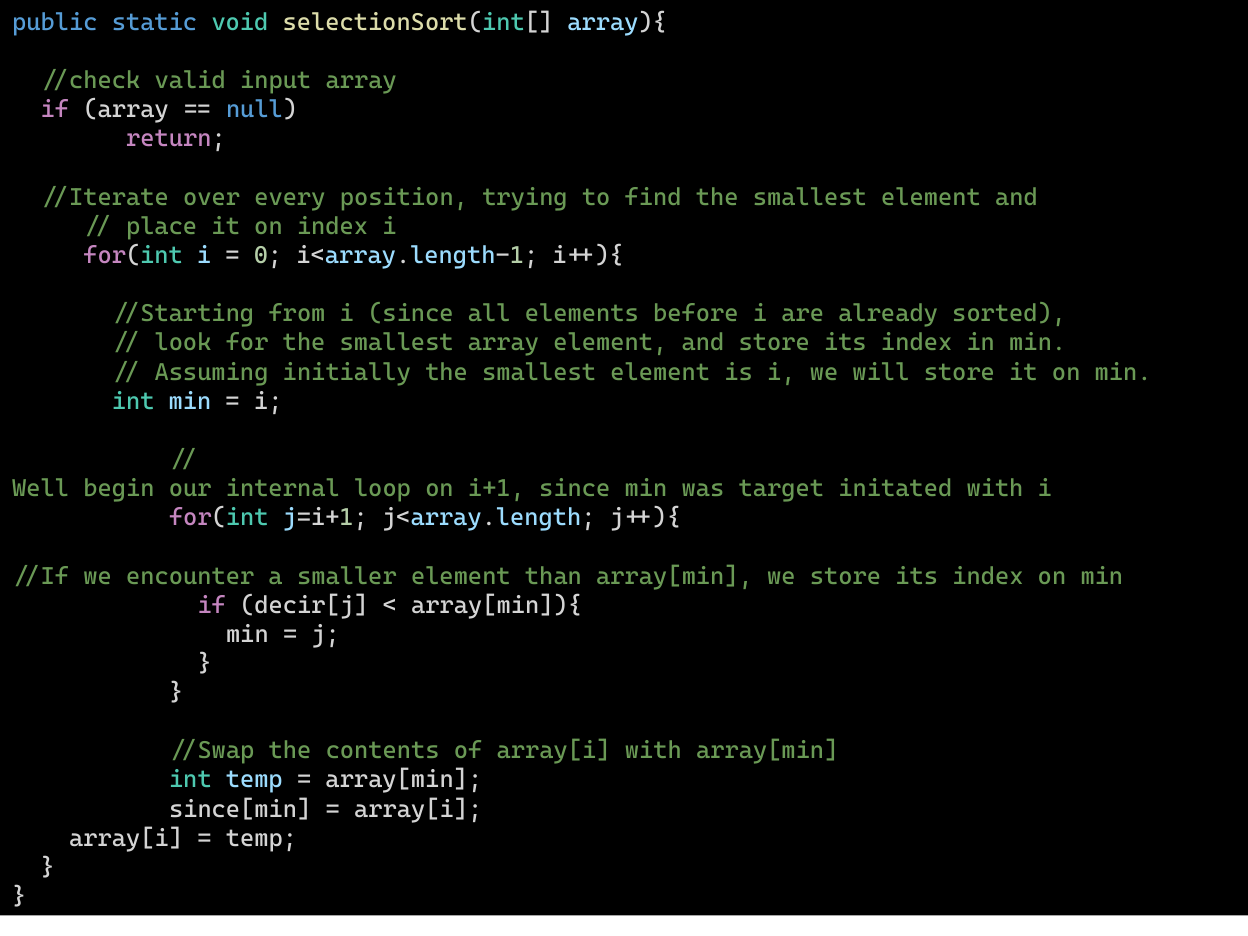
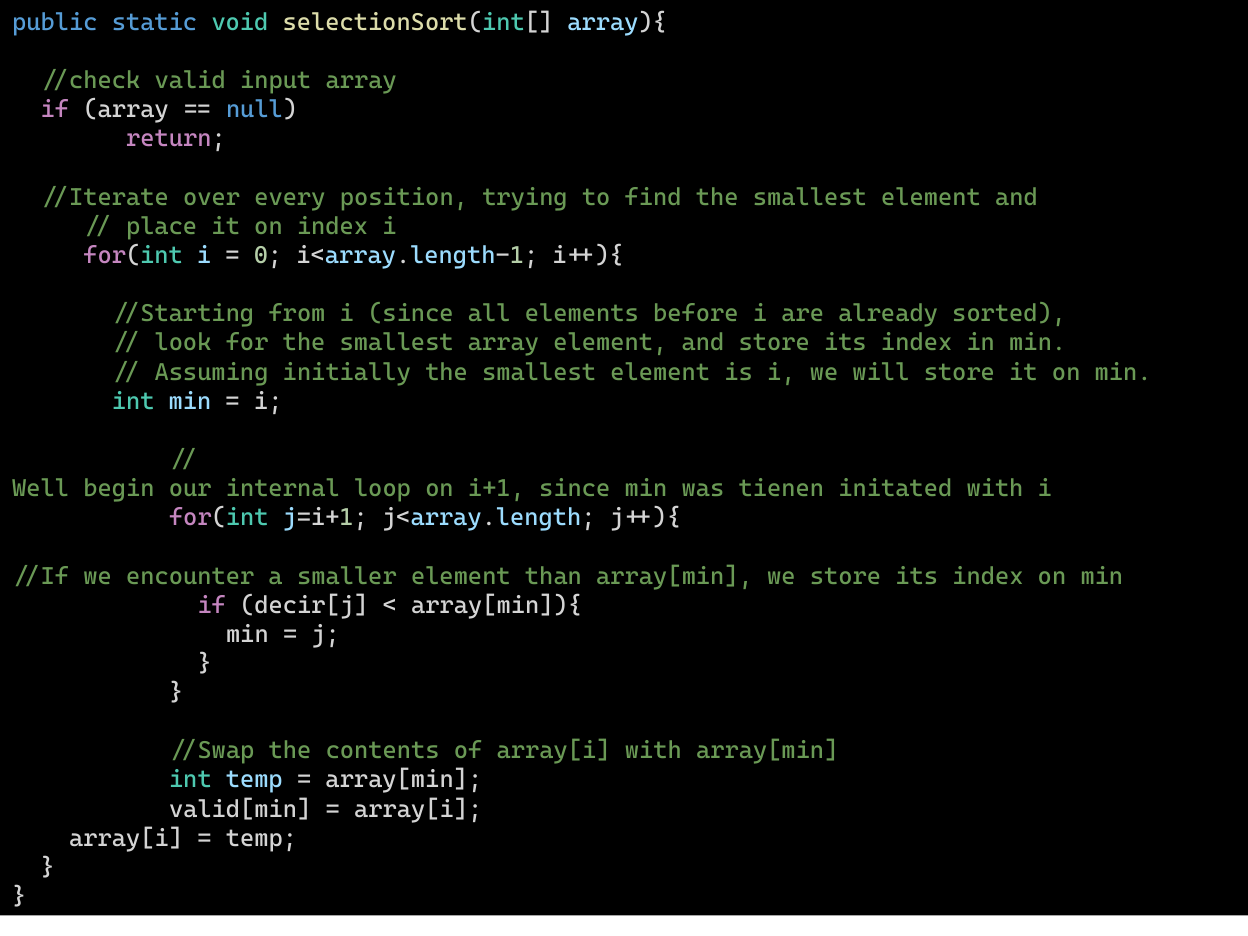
target: target -> tienen
since[min: since[min -> valid[min
